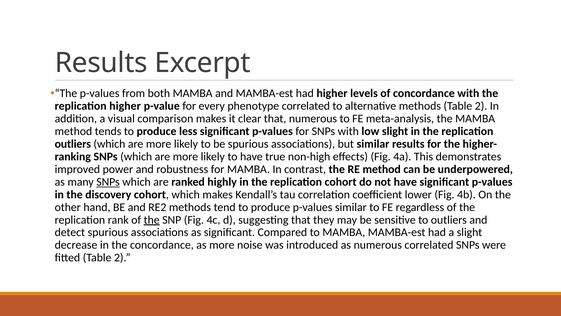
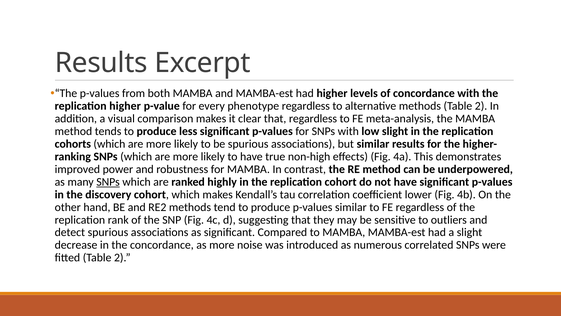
phenotype correlated: correlated -> regardless
that numerous: numerous -> regardless
outliers at (73, 144): outliers -> cohorts
the at (152, 220) underline: present -> none
